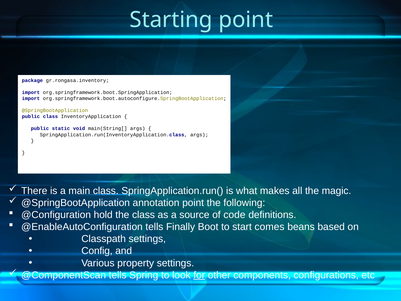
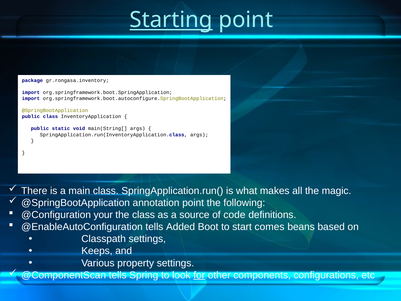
Starting underline: none -> present
hold: hold -> your
Finally: Finally -> Added
Config: Config -> Keeps
